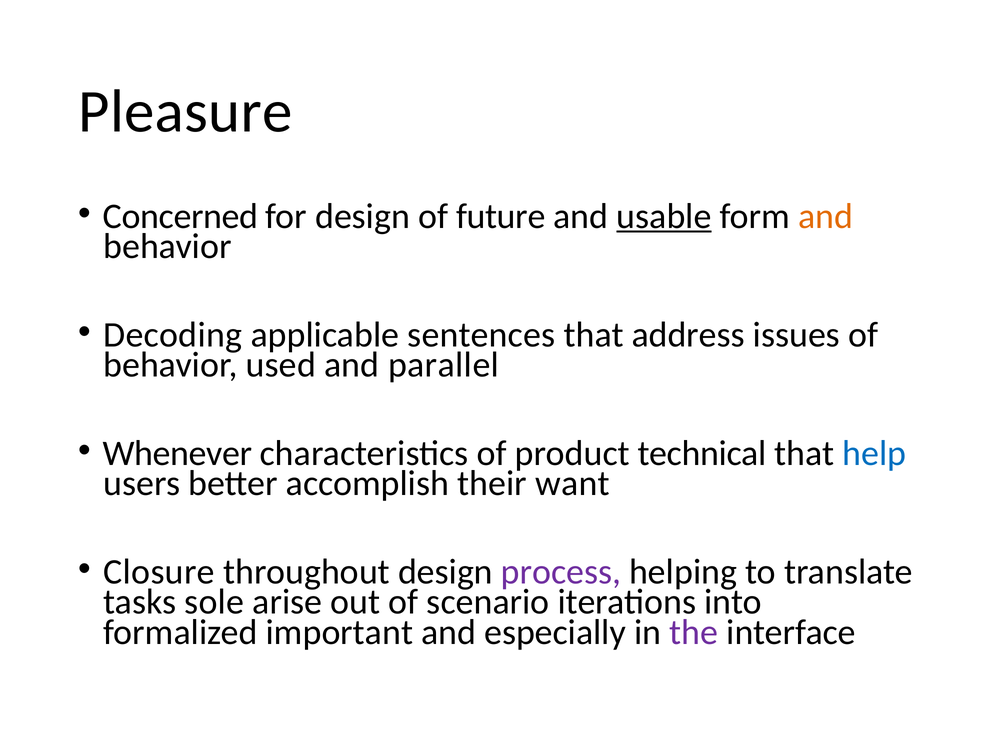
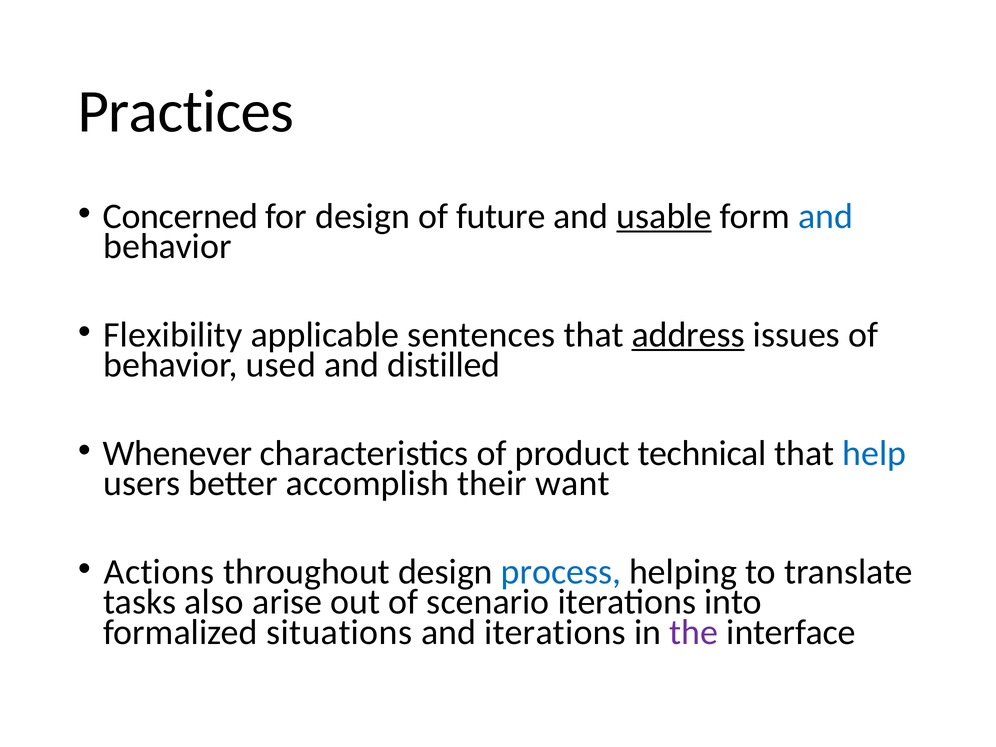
Pleasure: Pleasure -> Practices
and at (826, 216) colour: orange -> blue
Decoding: Decoding -> Flexibility
address underline: none -> present
parallel: parallel -> distilled
Closure: Closure -> Actions
process colour: purple -> blue
sole: sole -> also
important: important -> situations
and especially: especially -> iterations
